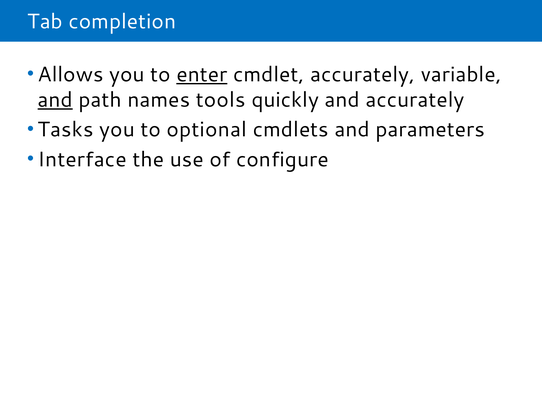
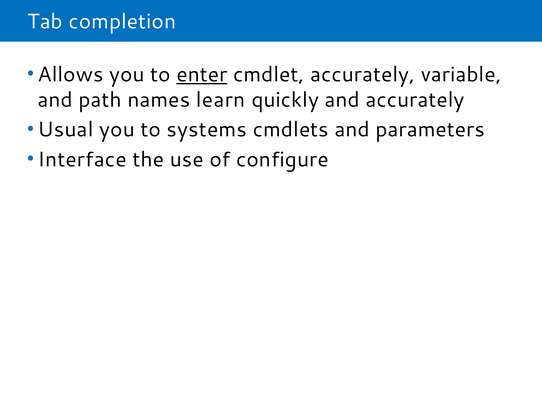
and at (55, 100) underline: present -> none
tools: tools -> learn
Tasks: Tasks -> Usual
optional: optional -> systems
